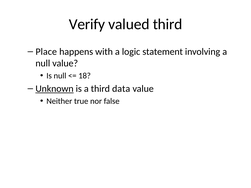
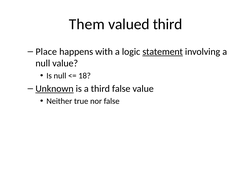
Verify: Verify -> Them
statement underline: none -> present
third data: data -> false
